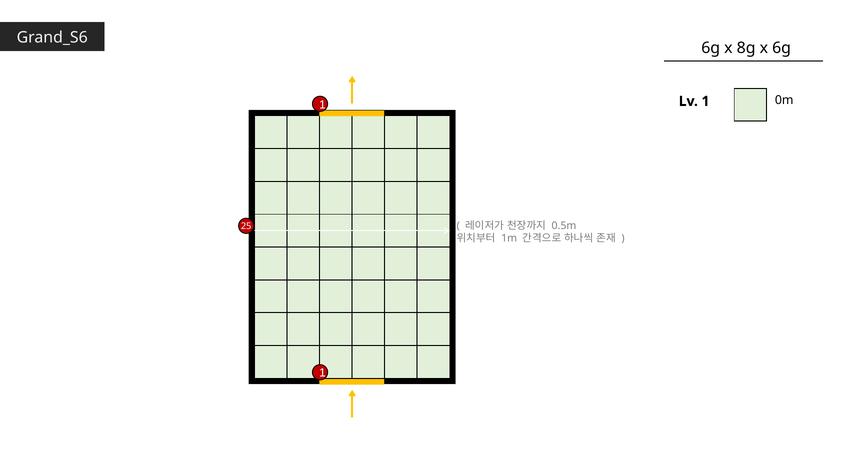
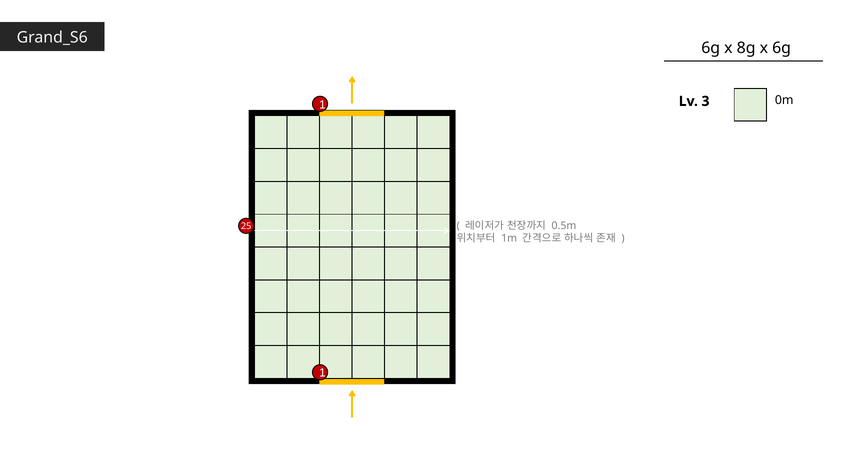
Lv 1: 1 -> 3
